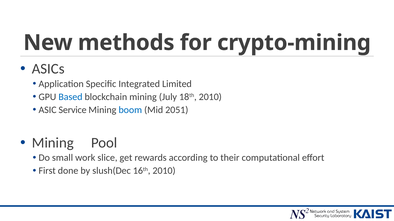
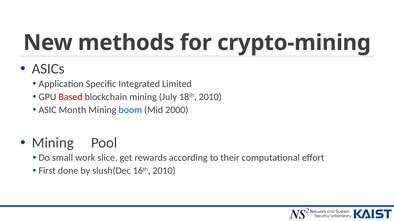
Based colour: blue -> red
Service: Service -> Month
2051: 2051 -> 2000
